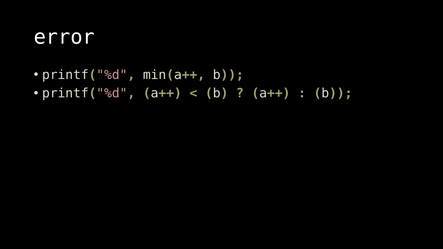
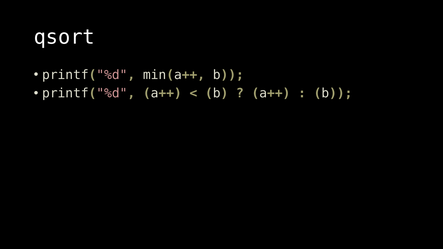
error: error -> qsort
